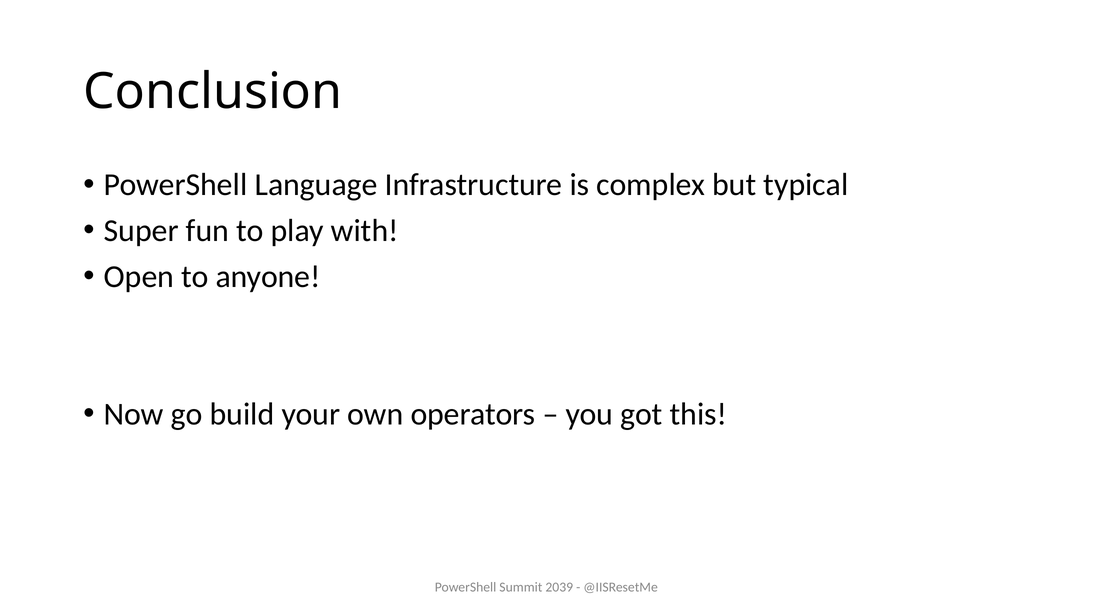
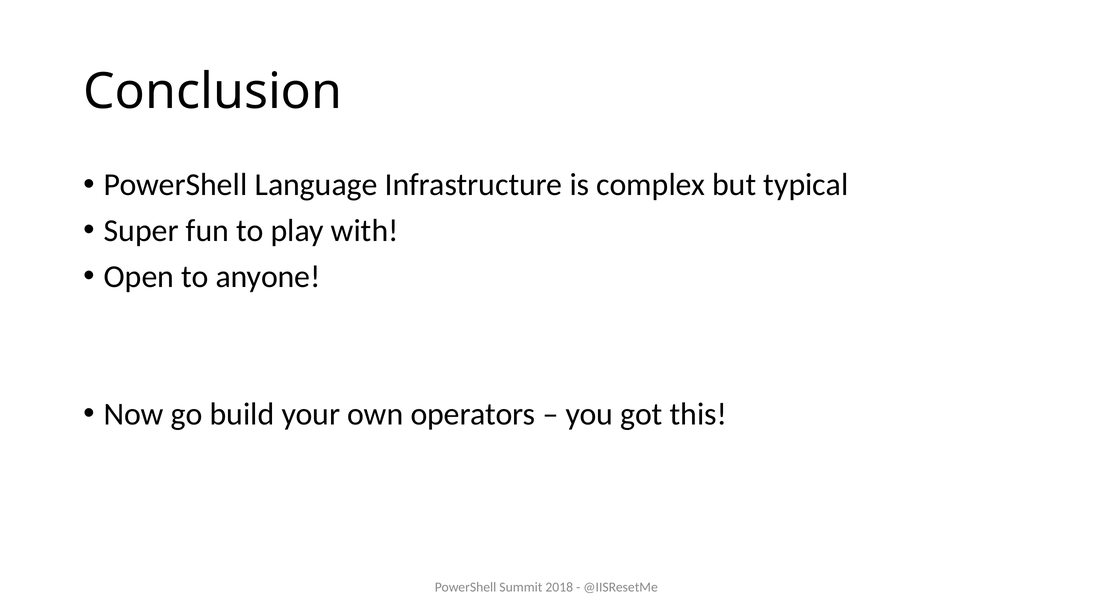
2039: 2039 -> 2018
